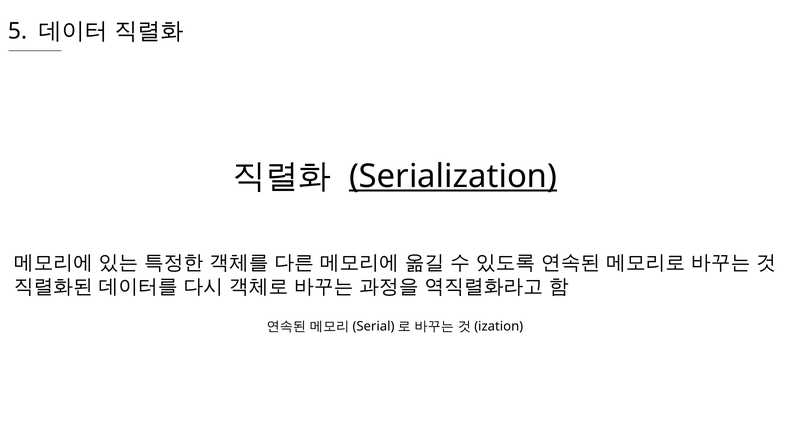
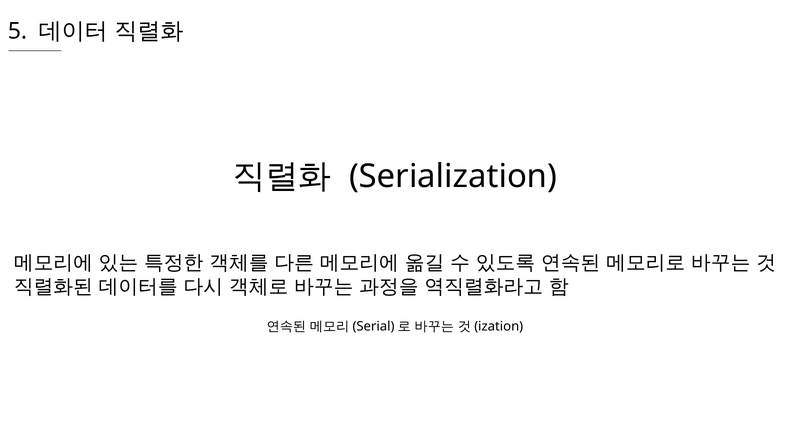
Serialization underline: present -> none
